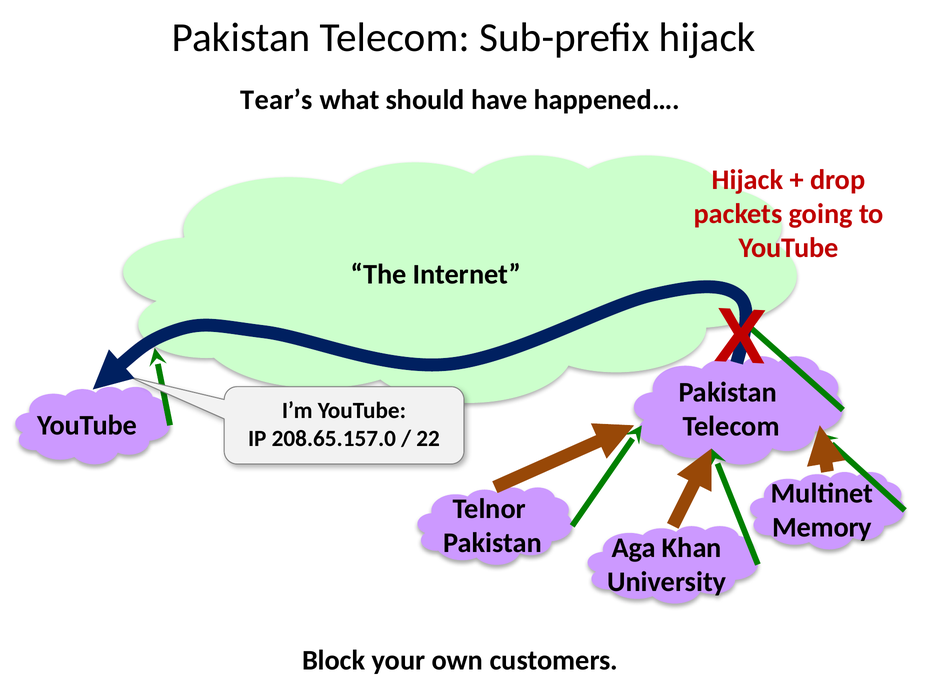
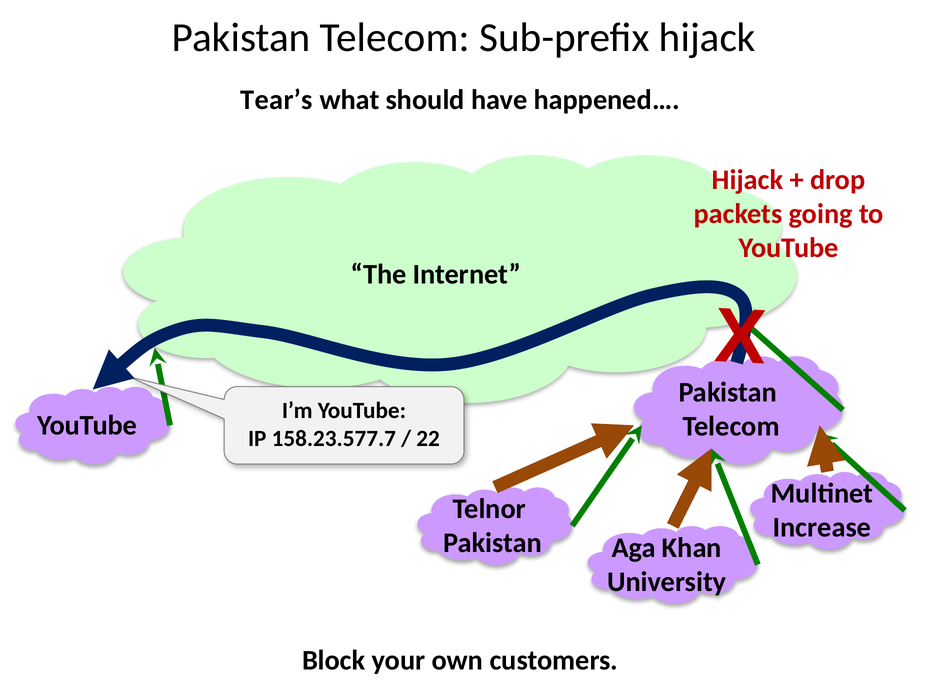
208.65.157.0: 208.65.157.0 -> 158.23.577.7
Memory: Memory -> Increase
